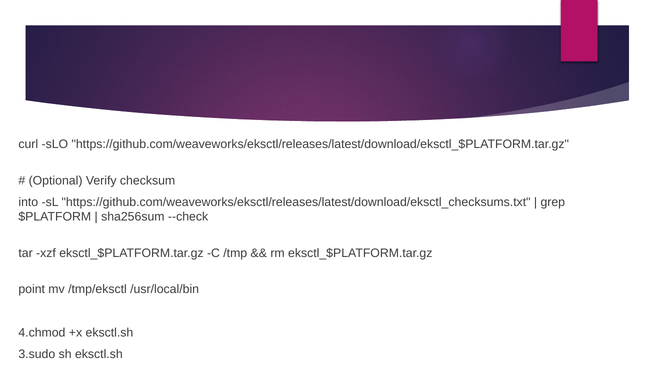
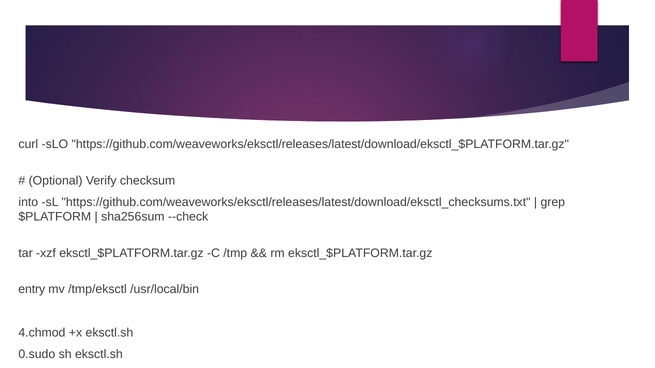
point: point -> entry
3.sudo: 3.sudo -> 0.sudo
